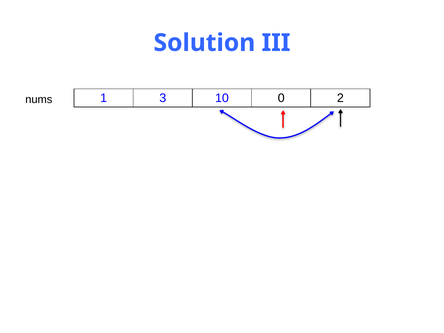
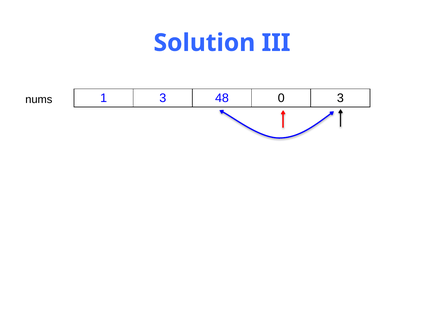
10: 10 -> 48
0 2: 2 -> 3
